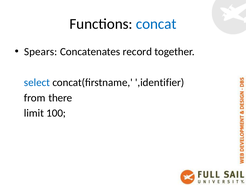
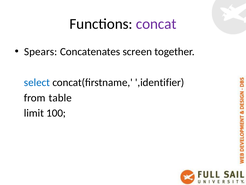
concat colour: blue -> purple
record: record -> screen
there: there -> table
